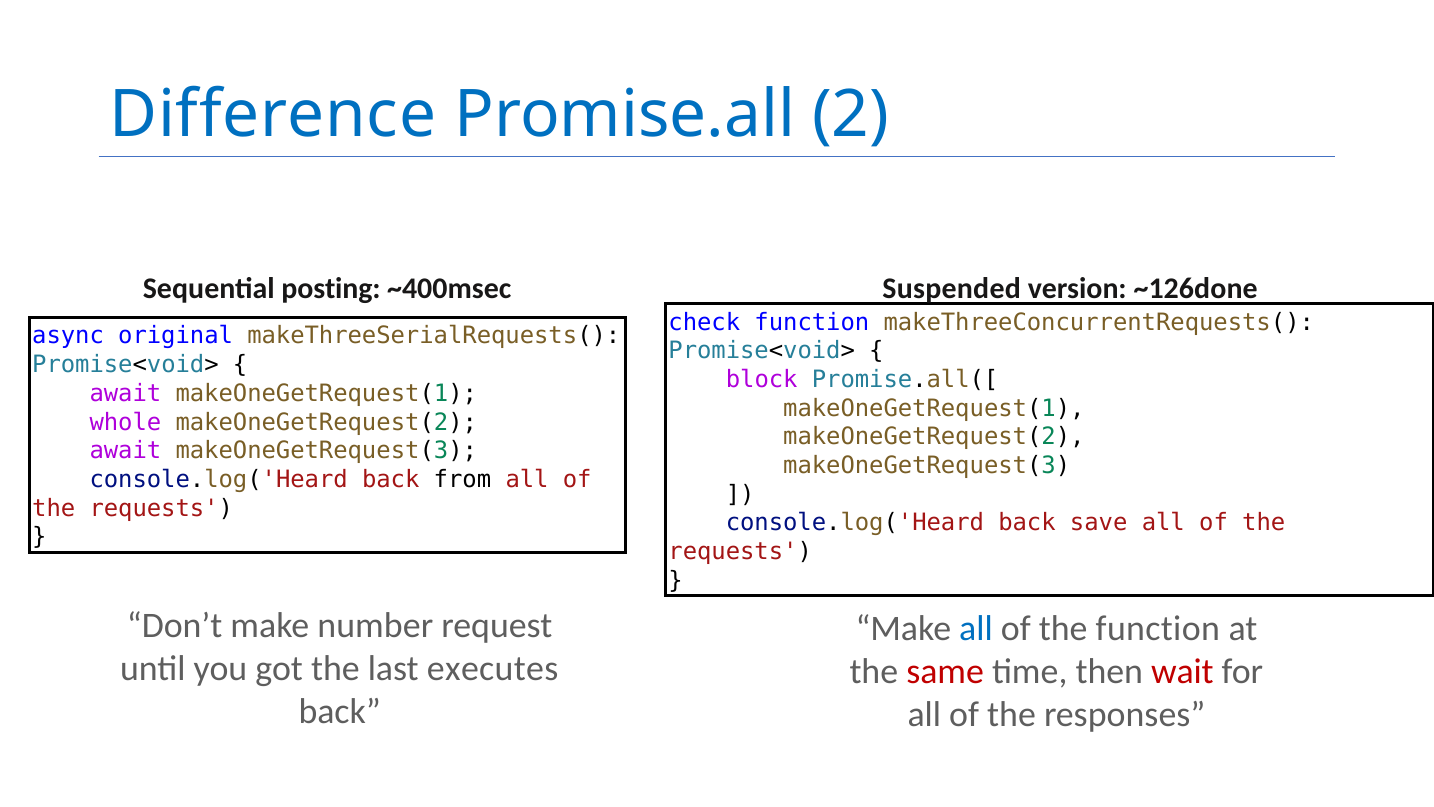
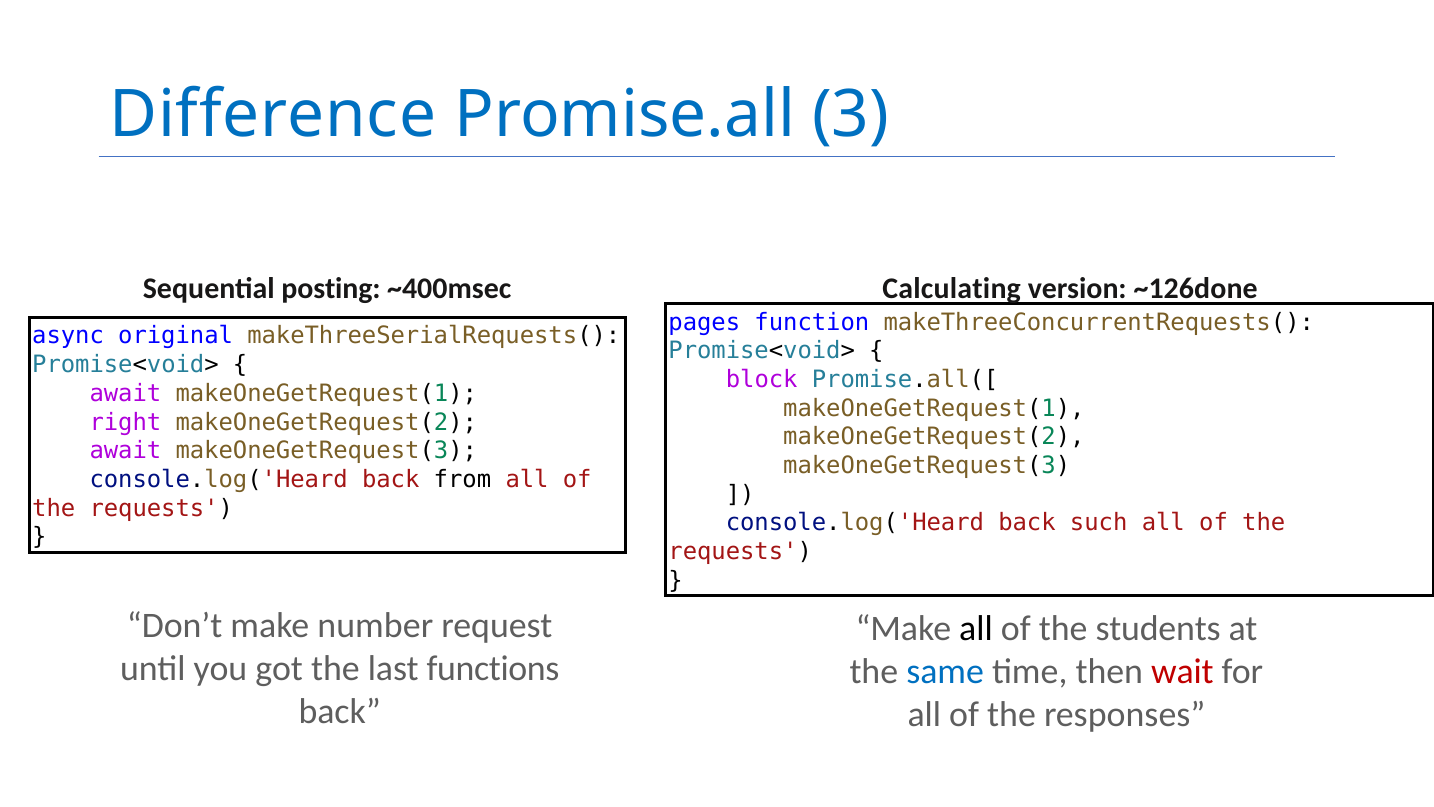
2: 2 -> 3
Suspended: Suspended -> Calculating
check: check -> pages
whole: whole -> right
save: save -> such
all at (976, 629) colour: blue -> black
the function: function -> students
executes: executes -> functions
same colour: red -> blue
